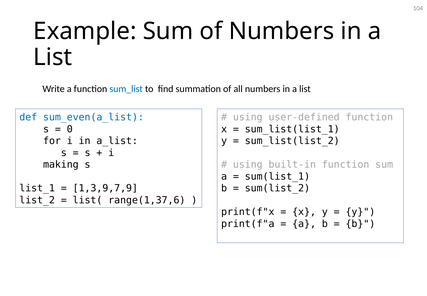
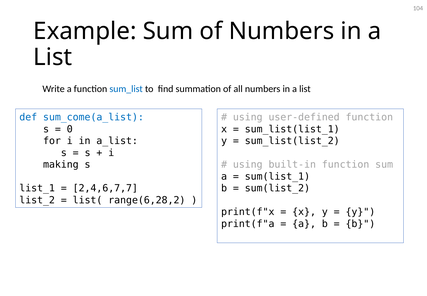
sum_even(a_list: sum_even(a_list -> sum_come(a_list
1,3,9,7,9: 1,3,9,7,9 -> 2,4,6,7,7
range(1,37,6: range(1,37,6 -> range(6,28,2
